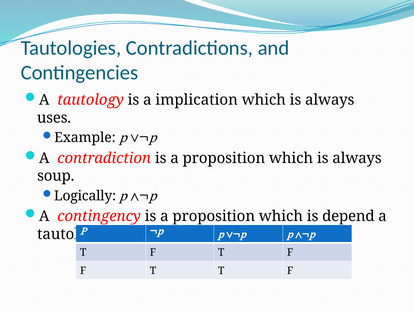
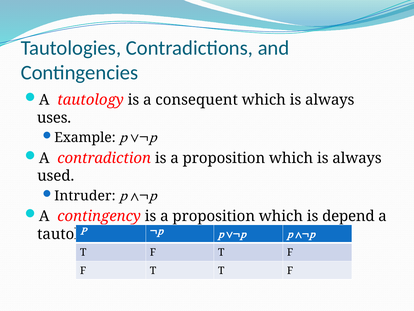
implication: implication -> consequent
soup: soup -> used
Logically: Logically -> Intruder
